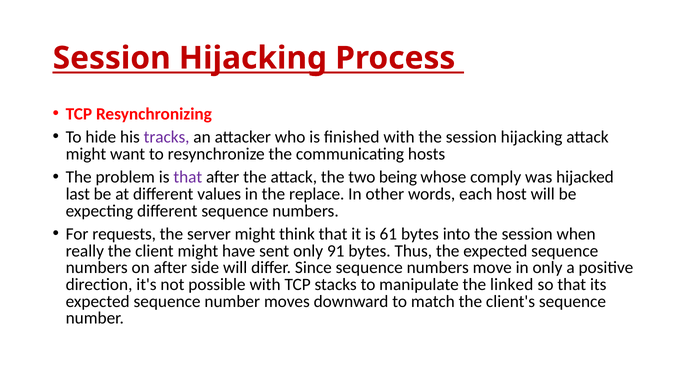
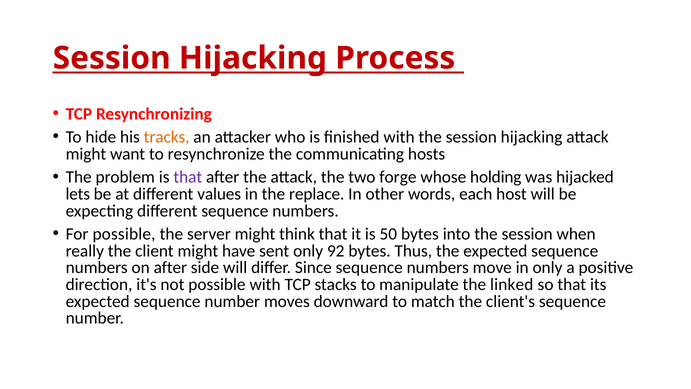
tracks colour: purple -> orange
being: being -> forge
comply: comply -> holding
last: last -> lets
For requests: requests -> possible
61: 61 -> 50
91: 91 -> 92
